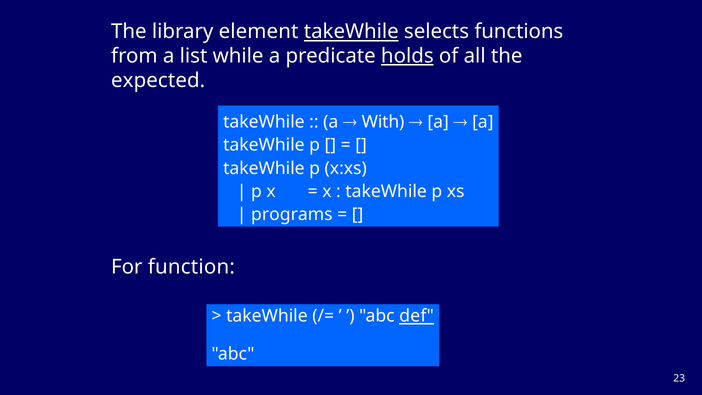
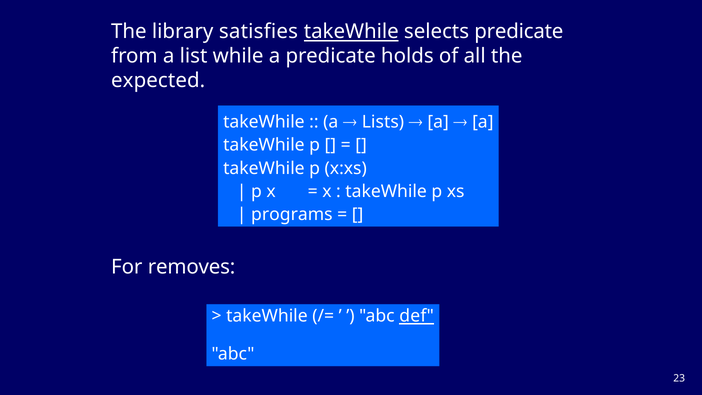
element: element -> satisfies
selects functions: functions -> predicate
holds underline: present -> none
With: With -> Lists
function: function -> removes
